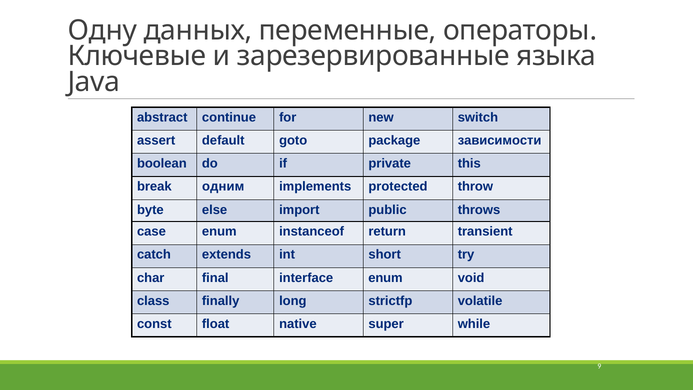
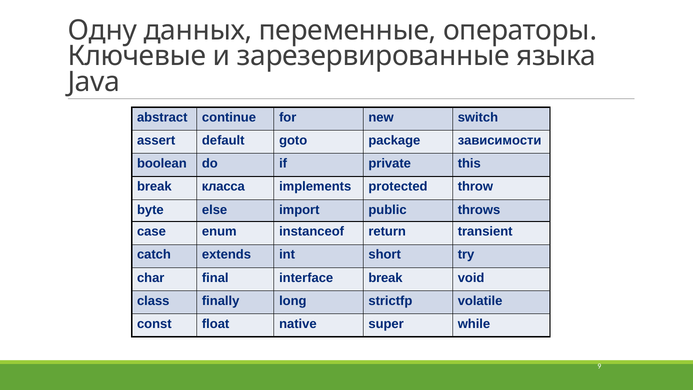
одним: одним -> класса
interface enum: enum -> break
